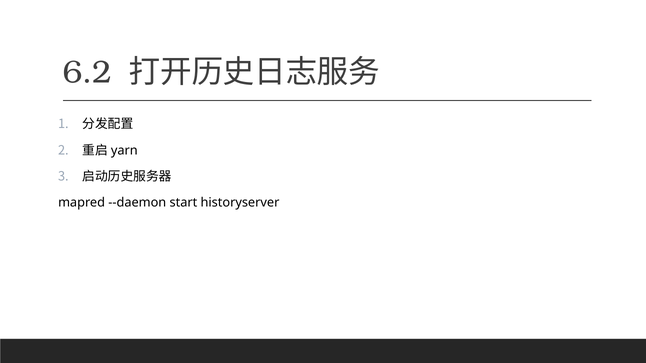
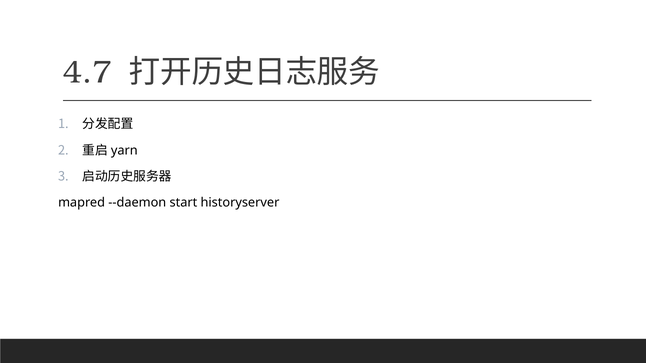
6.2: 6.2 -> 4.7
